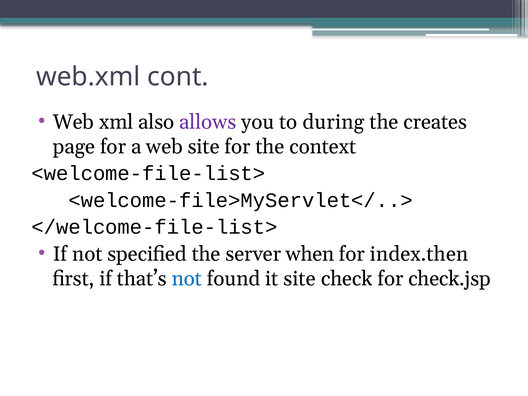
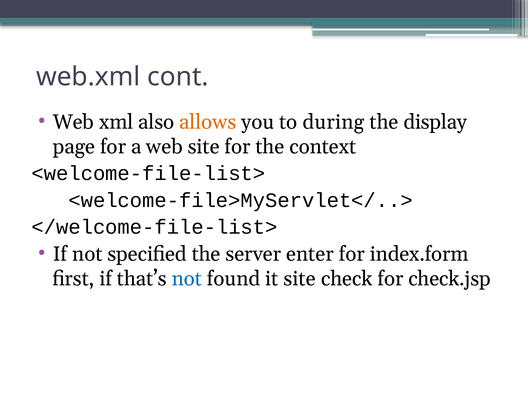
allows colour: purple -> orange
creates: creates -> display
when: when -> enter
index.then: index.then -> index.form
